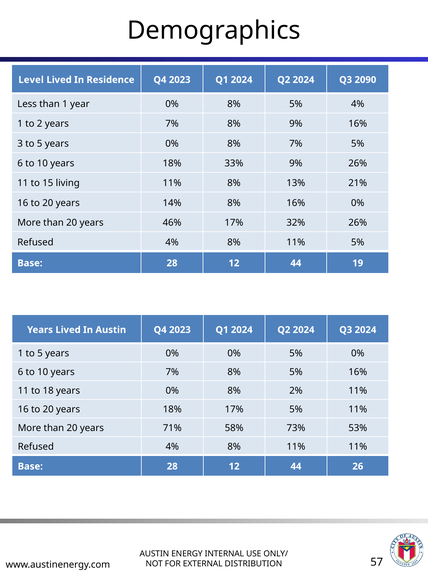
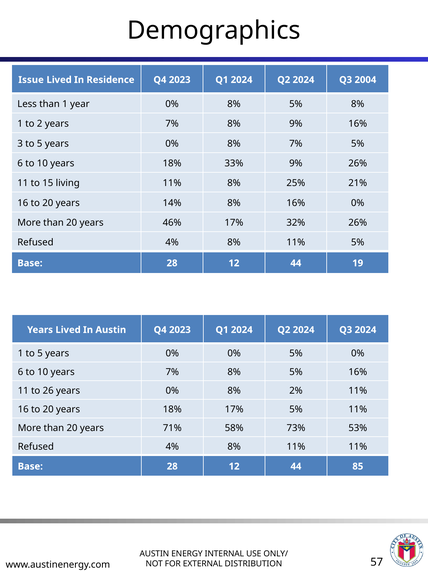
Level: Level -> Issue
2090: 2090 -> 2004
5% 4%: 4% -> 8%
13%: 13% -> 25%
18: 18 -> 26
26: 26 -> 85
